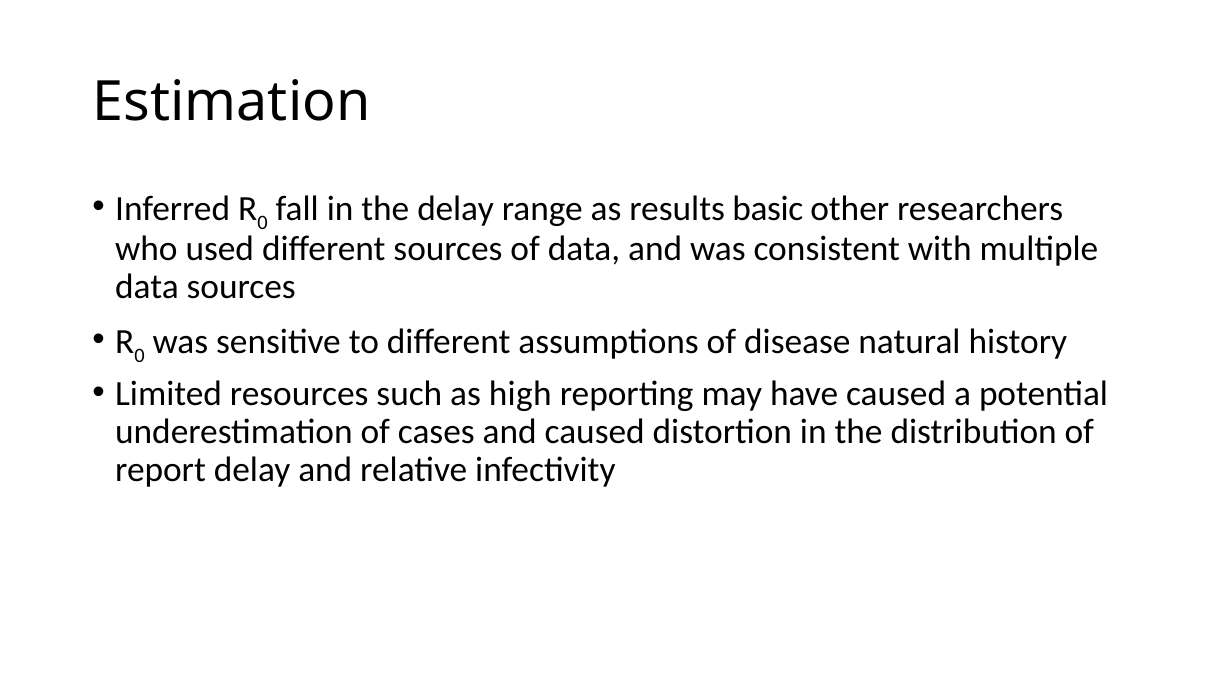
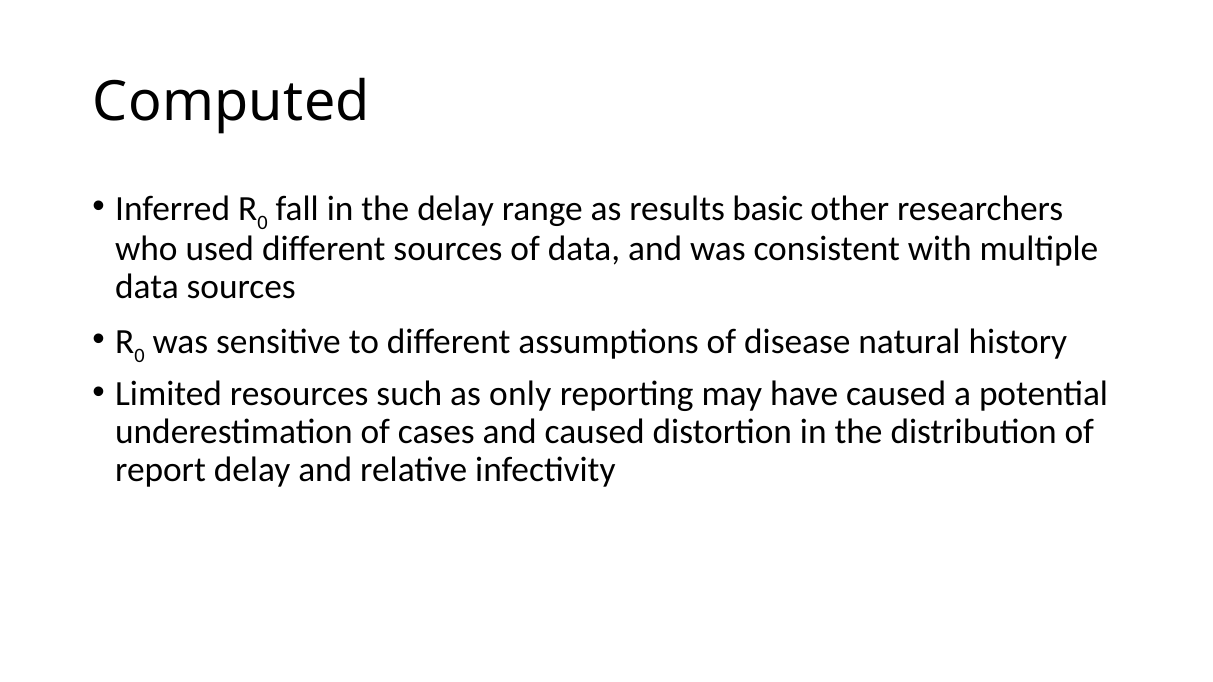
Estimation: Estimation -> Computed
high: high -> only
